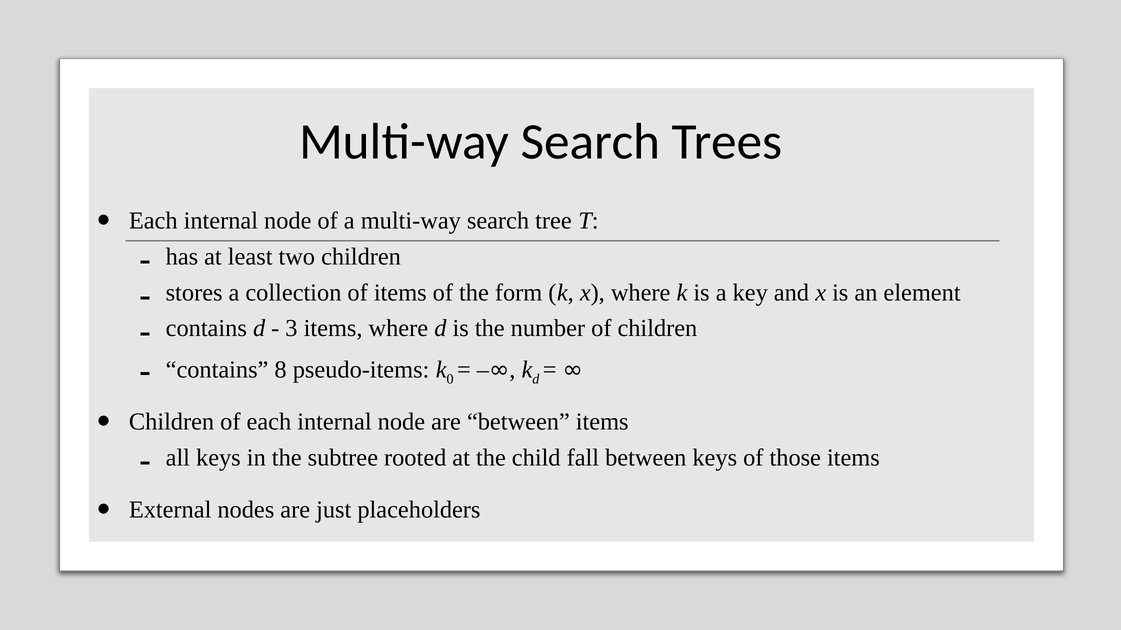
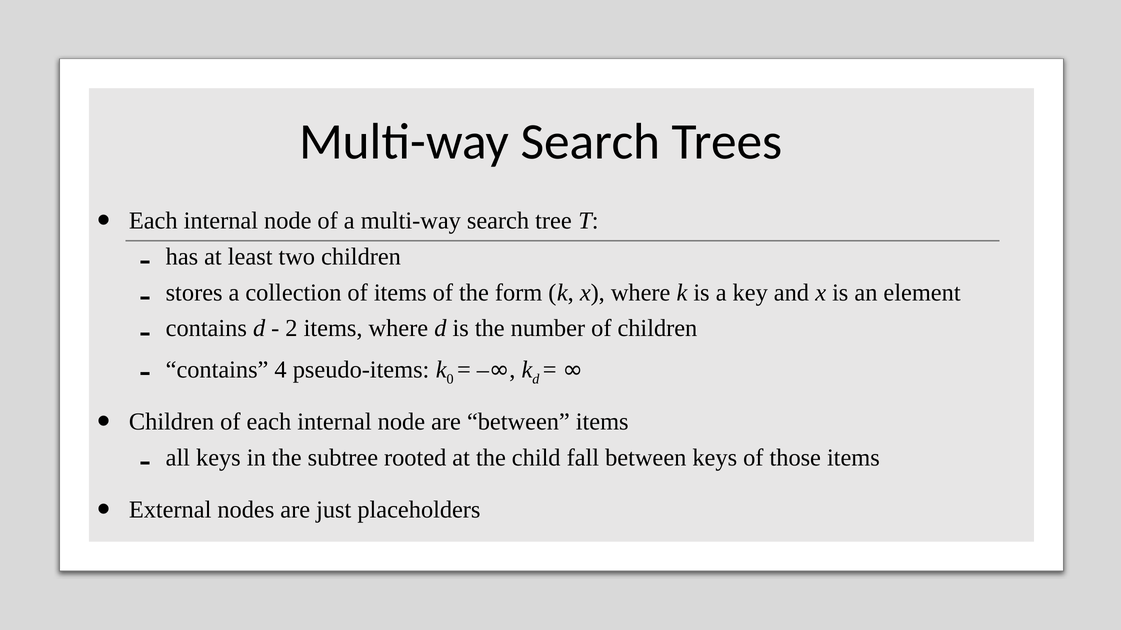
3: 3 -> 2
8: 8 -> 4
